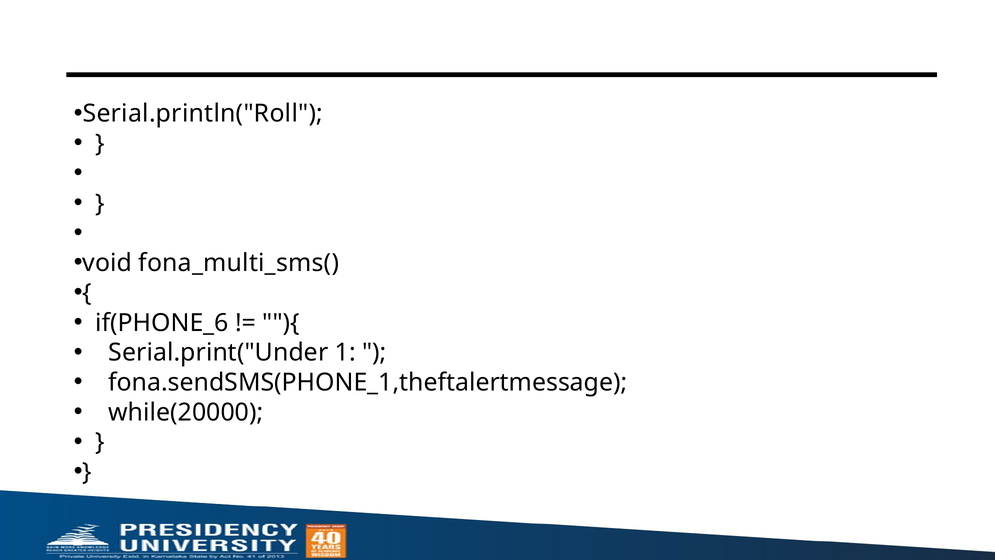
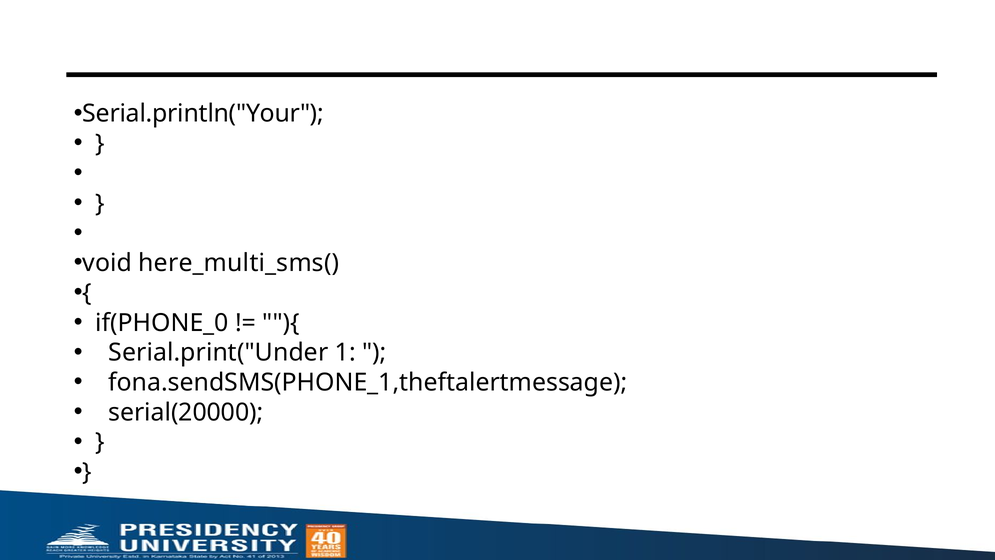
Serial.println("Roll: Serial.println("Roll -> Serial.println("Your
fona_multi_sms(: fona_multi_sms( -> here_multi_sms(
if(PHONE_6: if(PHONE_6 -> if(PHONE_0
while(20000: while(20000 -> serial(20000
